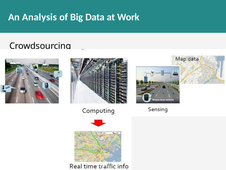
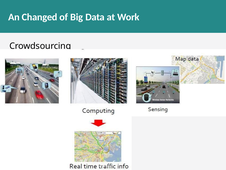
Analysis: Analysis -> Changed
